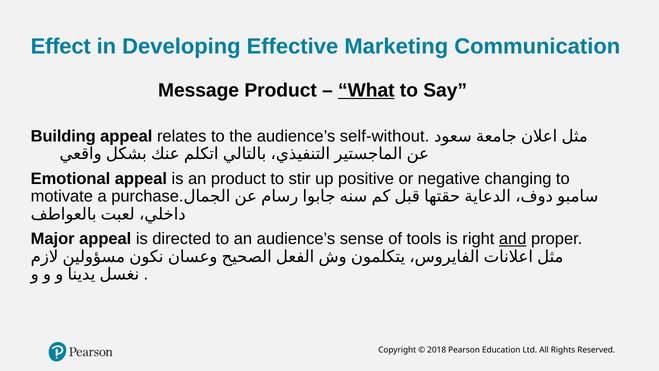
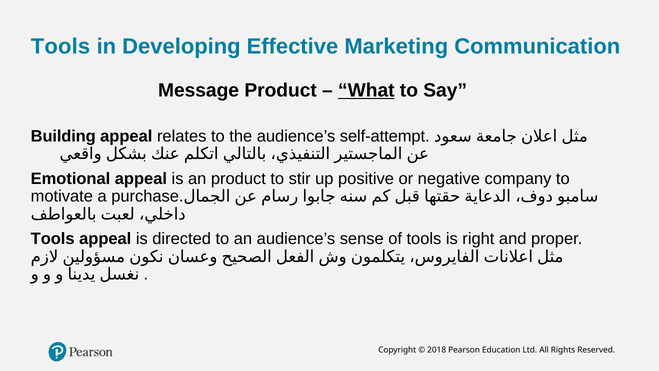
Effect at (61, 46): Effect -> Tools
self-without: self-without -> self-attempt
changing: changing -> company
Major at (53, 239): Major -> Tools
and underline: present -> none
